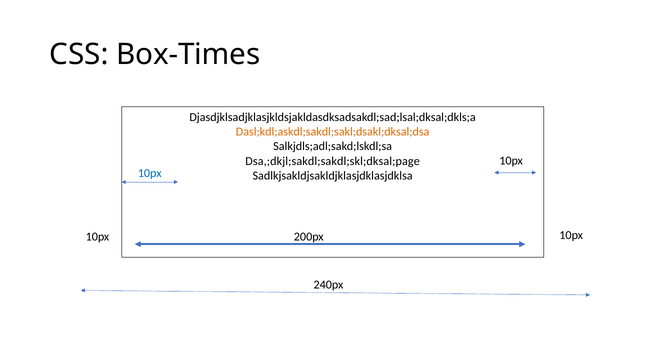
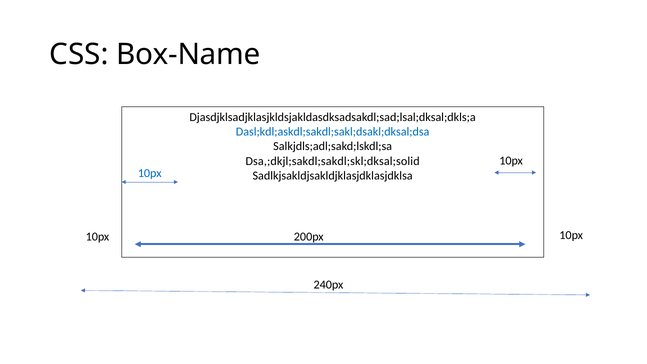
Box-Times: Box-Times -> Box-Name
Dasl;kdl;askdl;sakdl;sakl;dsakl;dksal;dsa colour: orange -> blue
Dsa,;dkjl;sakdl;sakdl;skl;dksal;page: Dsa,;dkjl;sakdl;sakdl;skl;dksal;page -> Dsa,;dkjl;sakdl;sakdl;skl;dksal;solid
